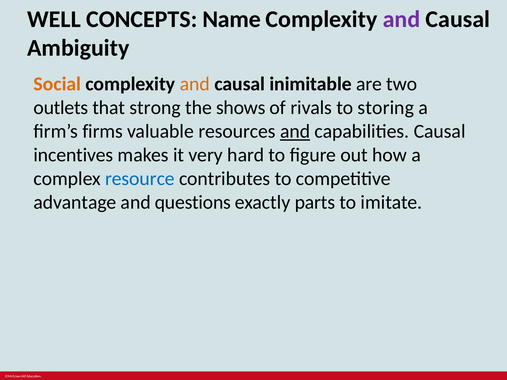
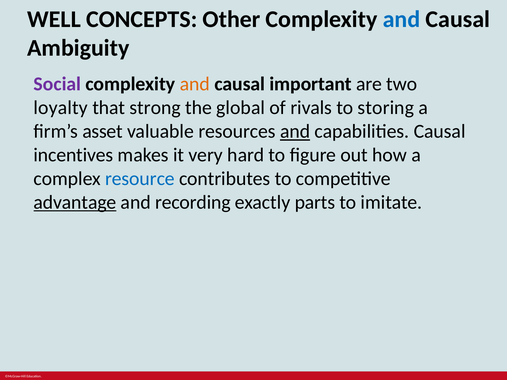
Name: Name -> Other
and at (401, 19) colour: purple -> blue
Social colour: orange -> purple
inimitable: inimitable -> important
outlets: outlets -> loyalty
shows: shows -> global
firms: firms -> asset
advantage underline: none -> present
questions: questions -> recording
